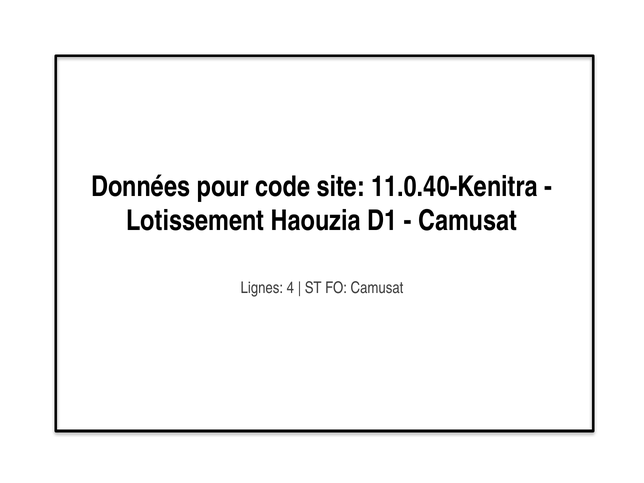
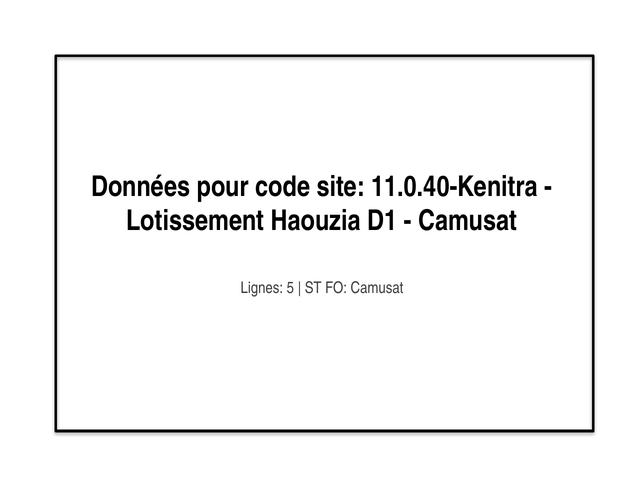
4: 4 -> 5
